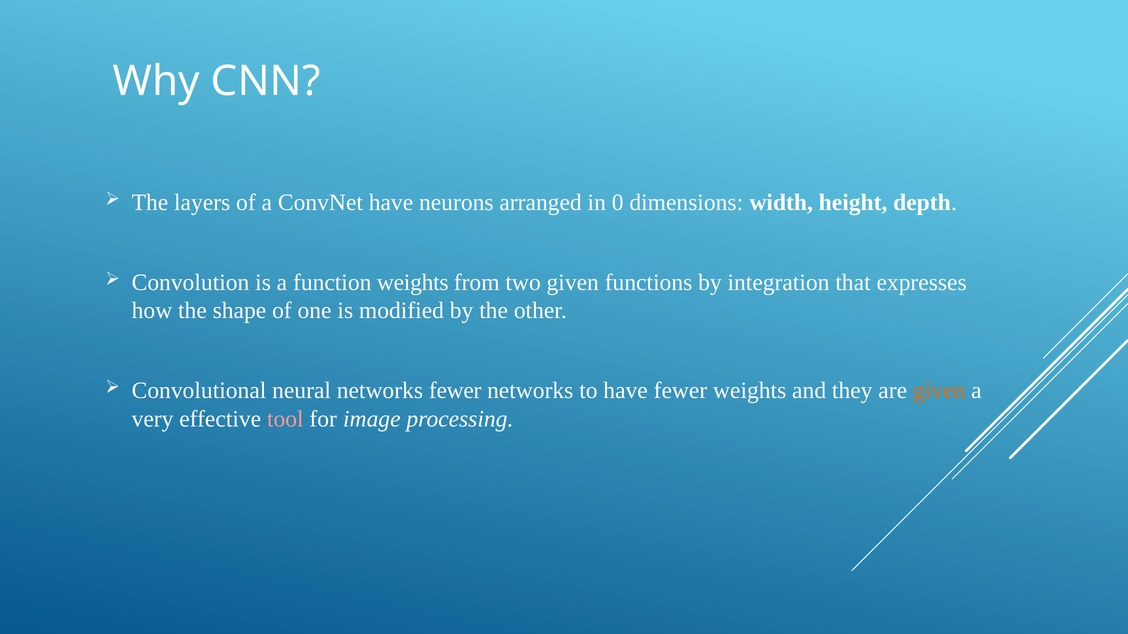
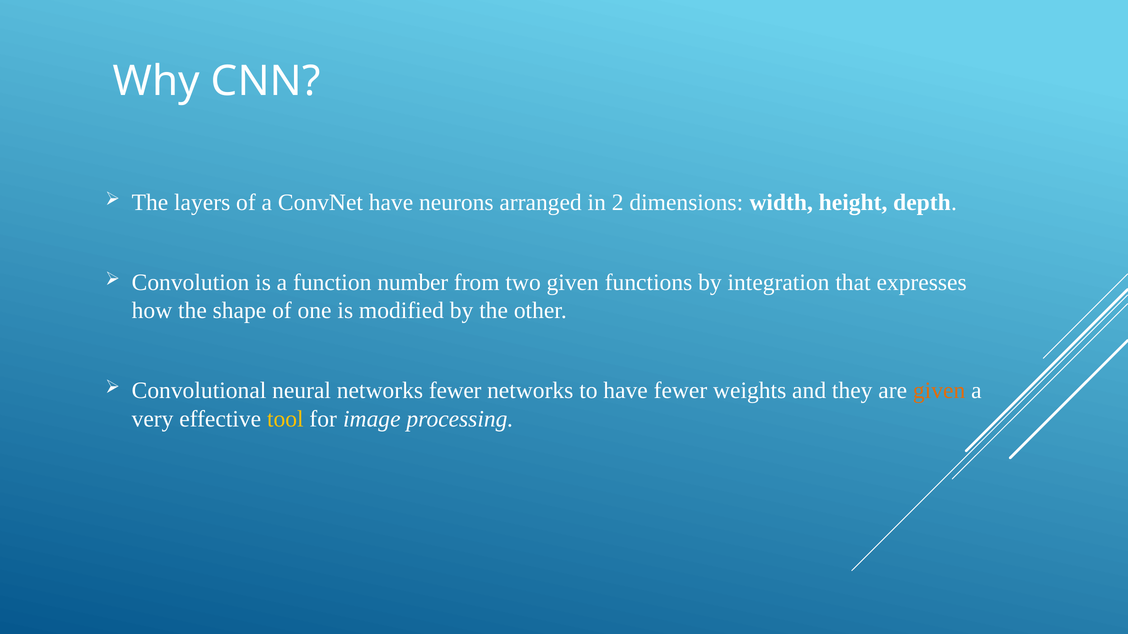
0: 0 -> 2
function weights: weights -> number
tool colour: pink -> yellow
